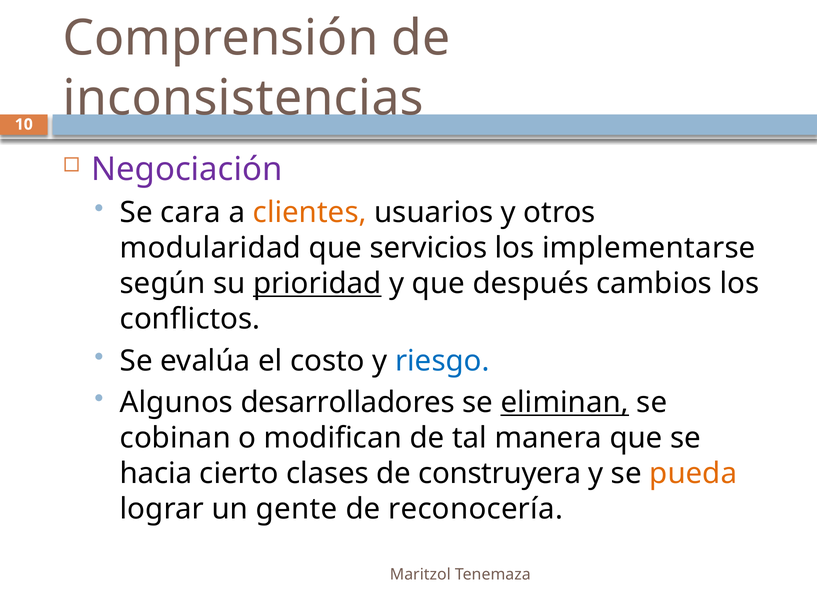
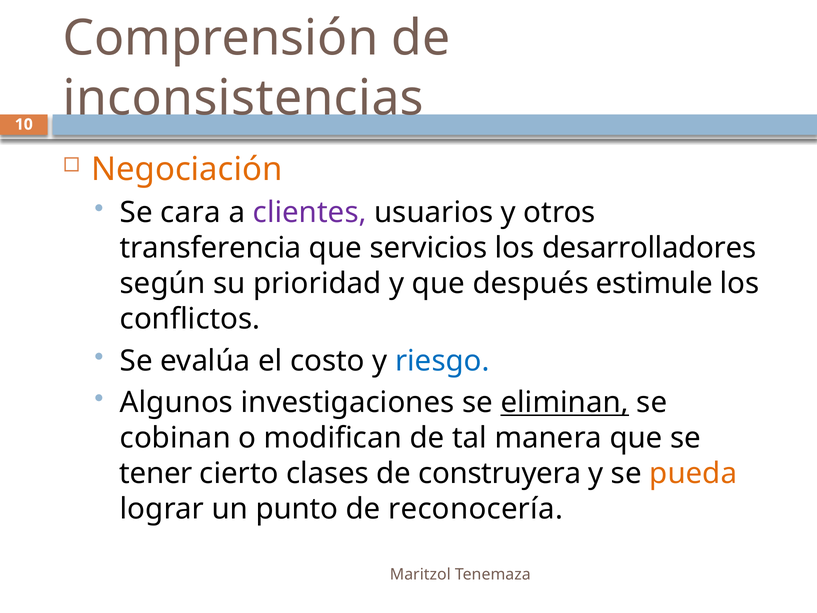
Negociación colour: purple -> orange
clientes colour: orange -> purple
modularidad: modularidad -> transferencia
implementarse: implementarse -> desarrolladores
prioridad underline: present -> none
cambios: cambios -> estimule
desarrolladores: desarrolladores -> investigaciones
hacia: hacia -> tener
gente: gente -> punto
